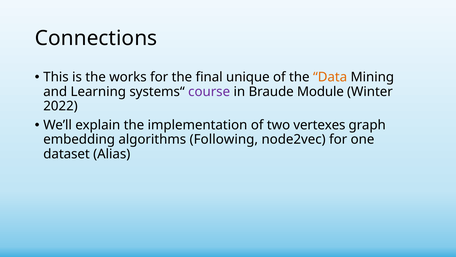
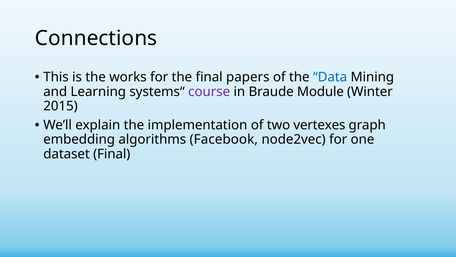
unique: unique -> papers
Data colour: orange -> blue
2022: 2022 -> 2015
Following: Following -> Facebook
dataset Alias: Alias -> Final
